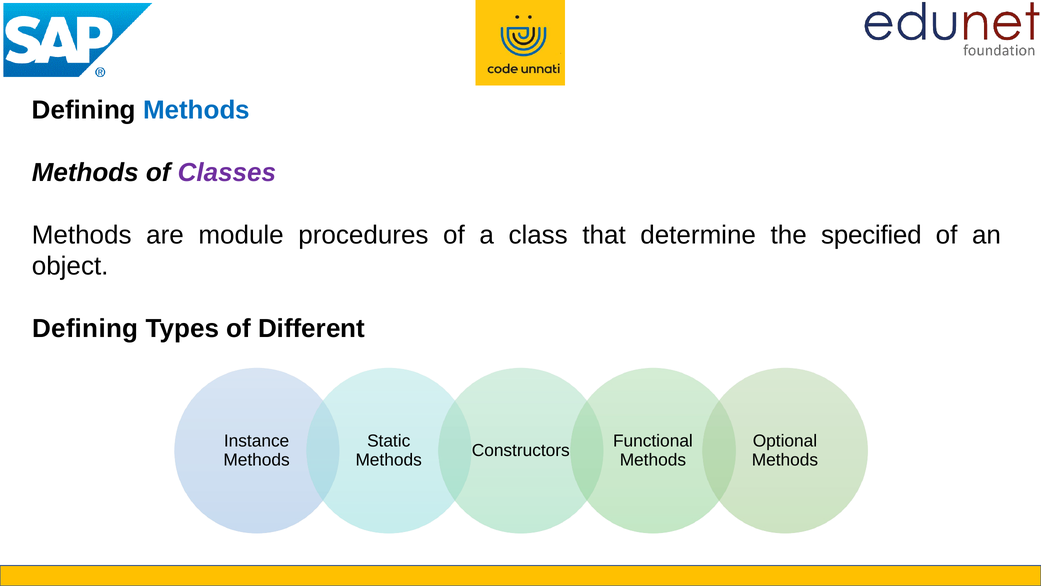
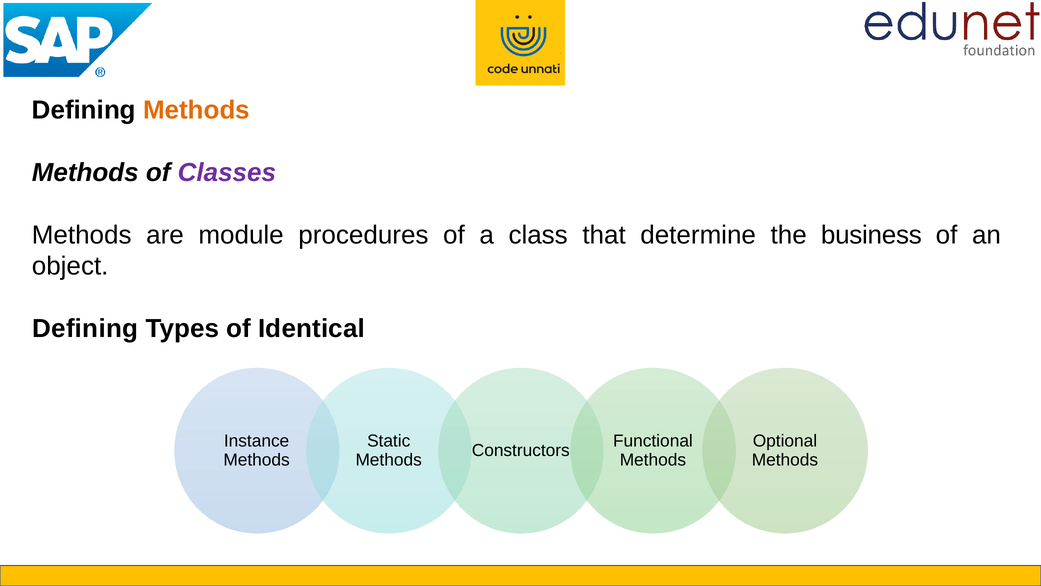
Methods at (196, 110) colour: blue -> orange
specified: specified -> business
Different: Different -> Identical
